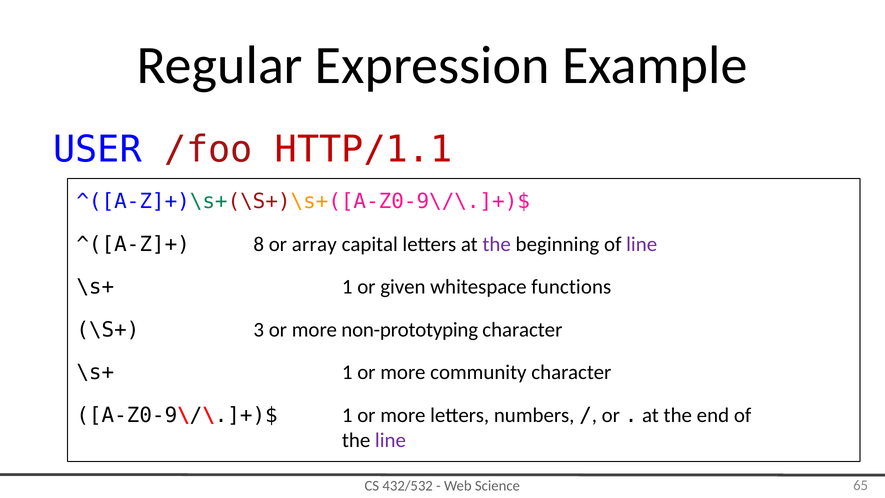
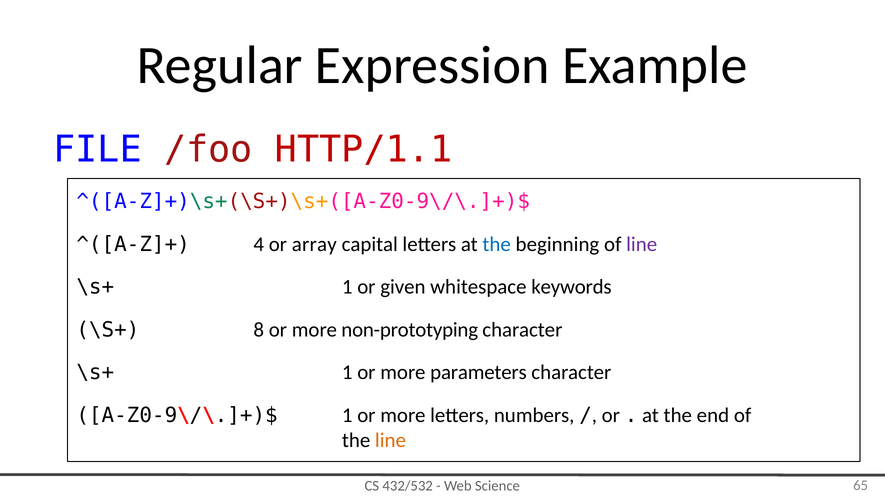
USER: USER -> FILE
8: 8 -> 4
the at (497, 244) colour: purple -> blue
functions: functions -> keywords
3: 3 -> 8
community: community -> parameters
line at (390, 440) colour: purple -> orange
